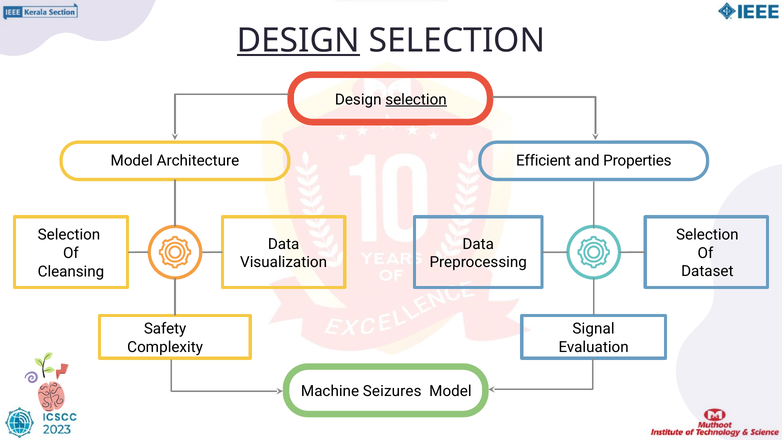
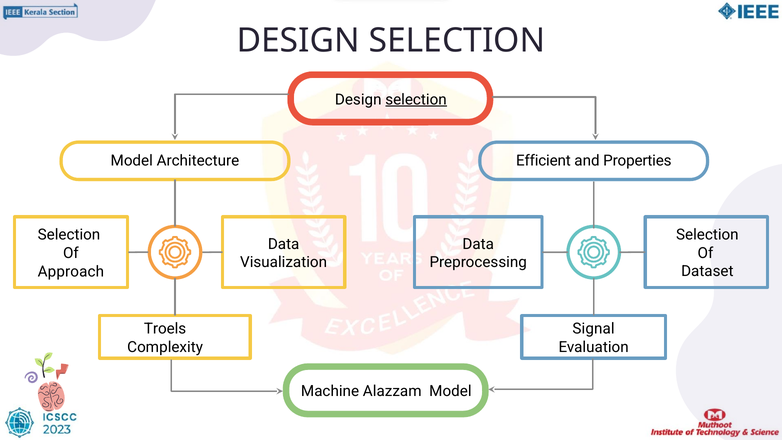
DESIGN at (298, 40) underline: present -> none
Cleansing: Cleansing -> Approach
Safety: Safety -> Troels
Seizures: Seizures -> Alazzam
